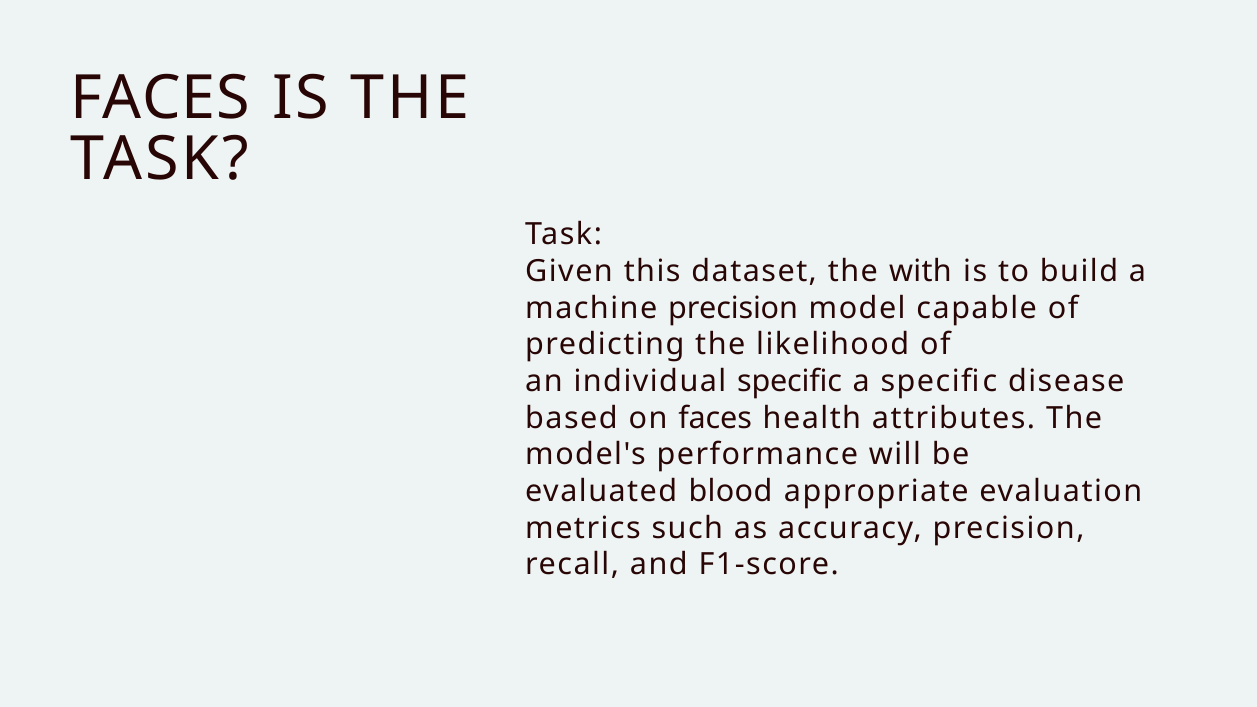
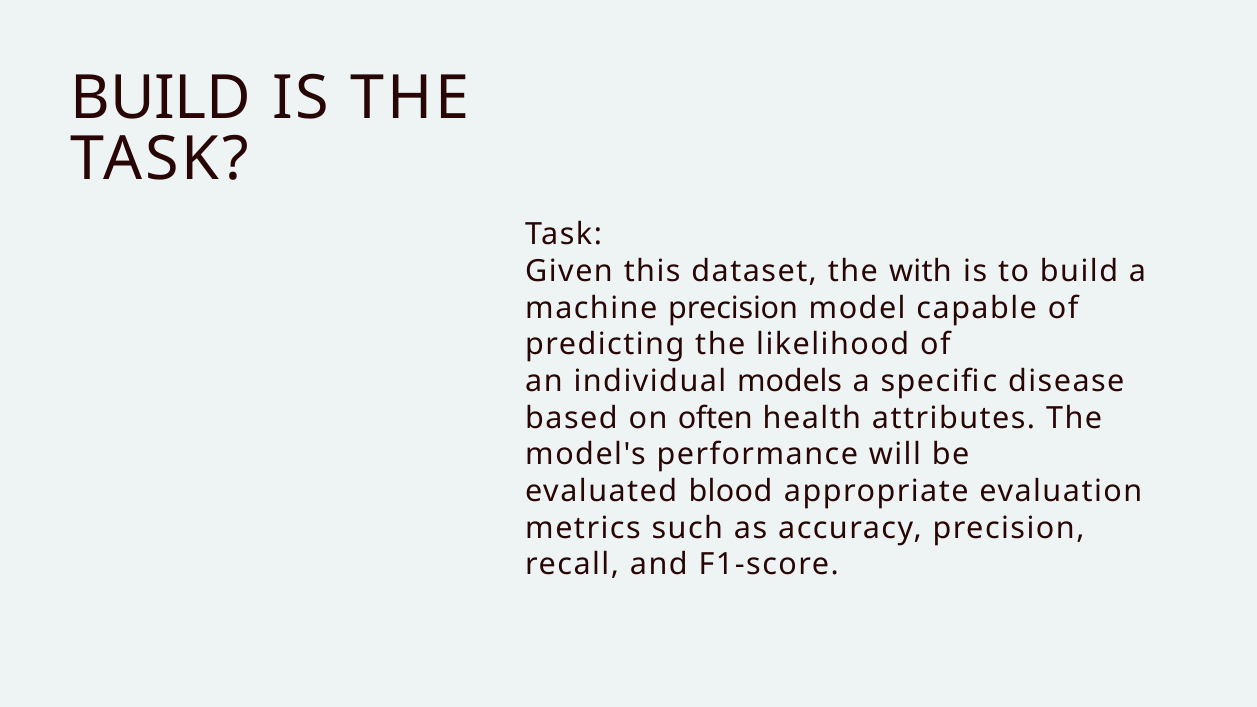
FACES at (160, 99): FACES -> BUILD
individual specific: specific -> models
on faces: faces -> often
